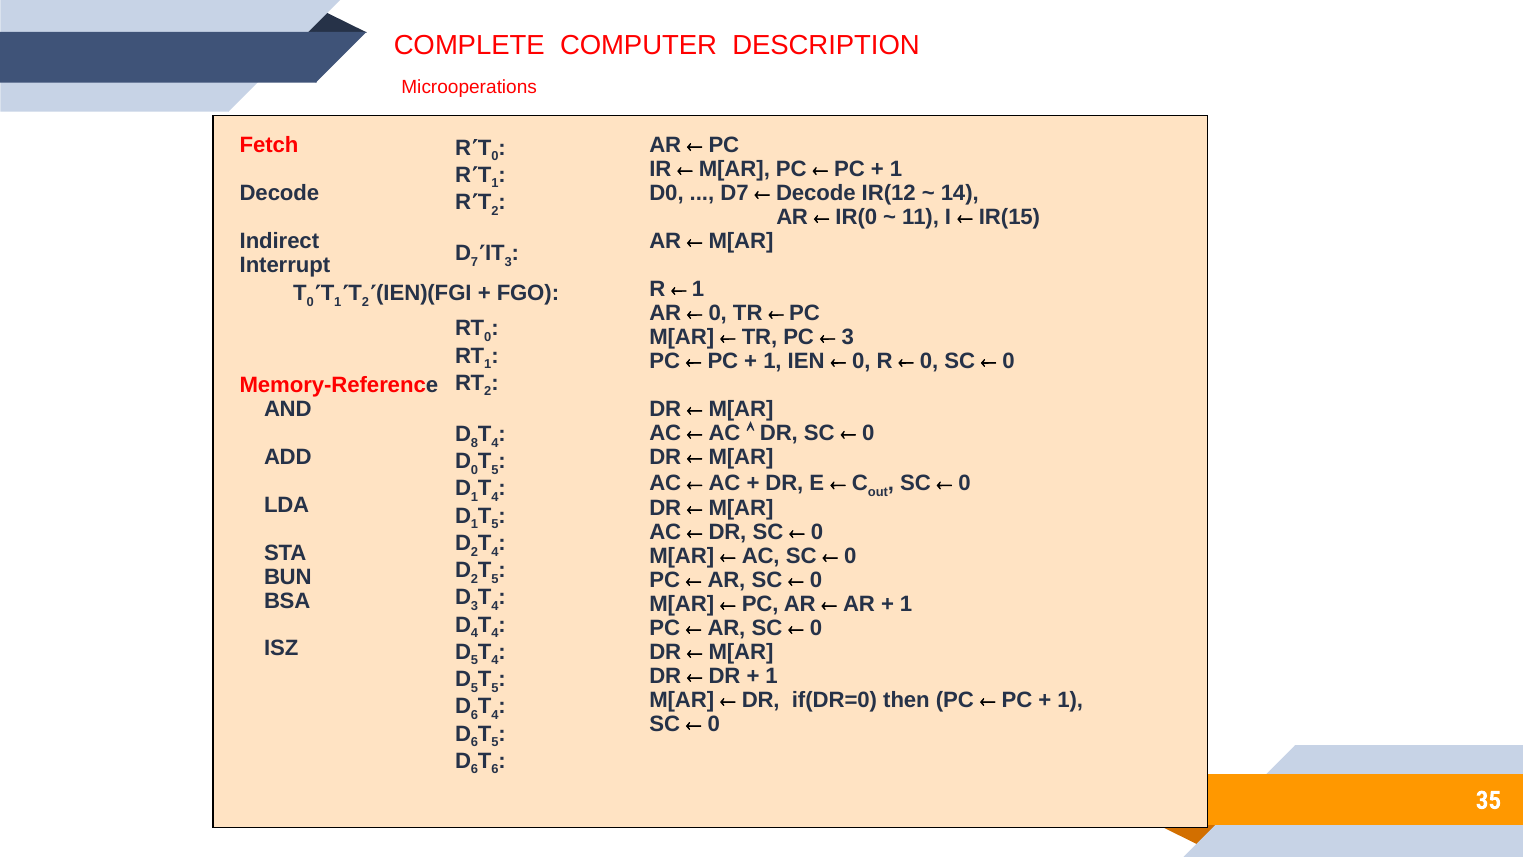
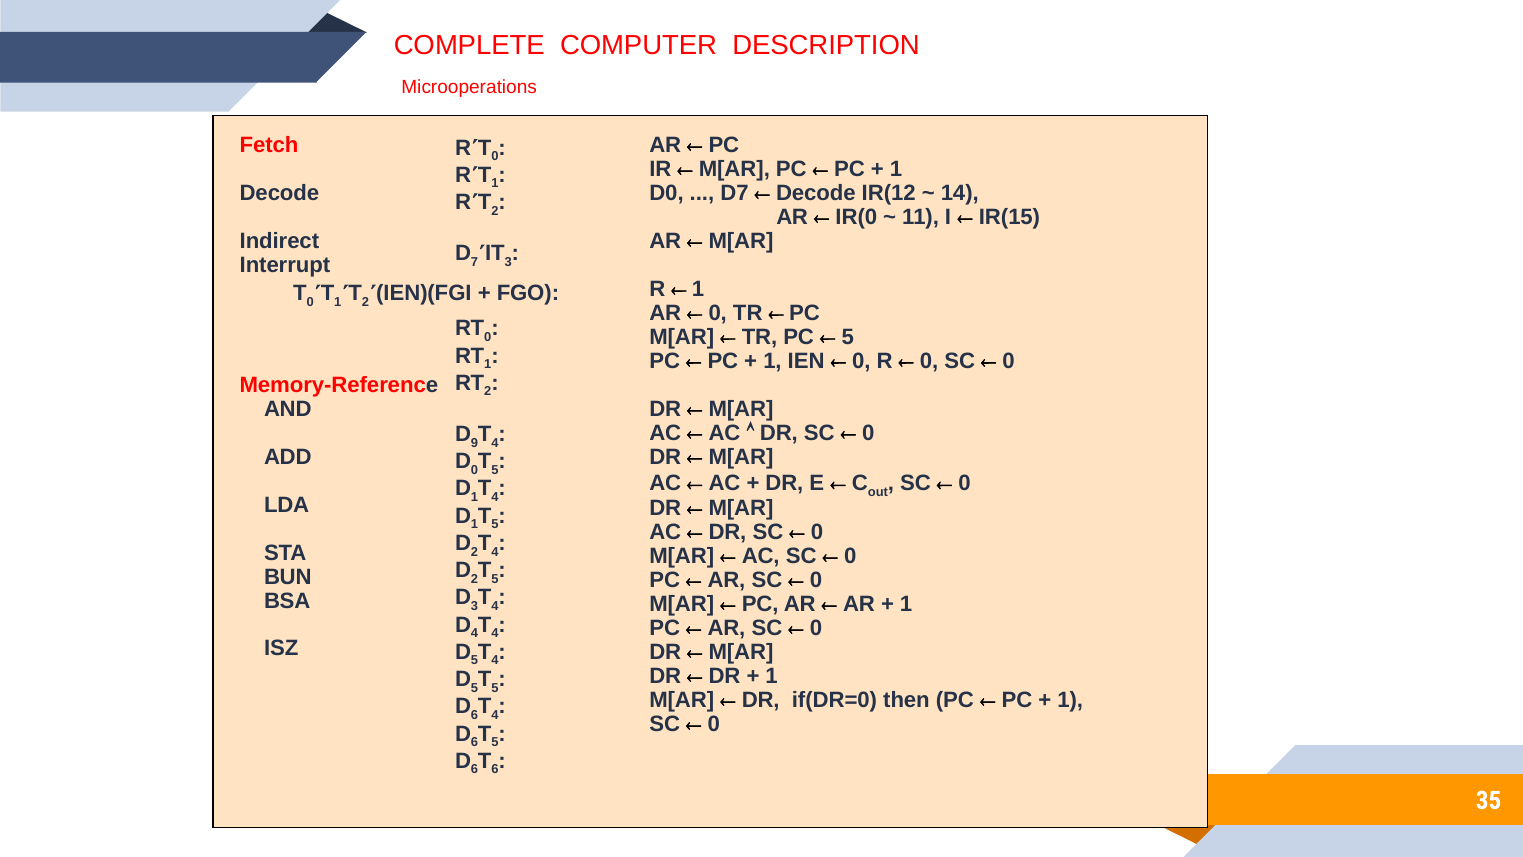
3 at (848, 337): 3 -> 5
8: 8 -> 9
